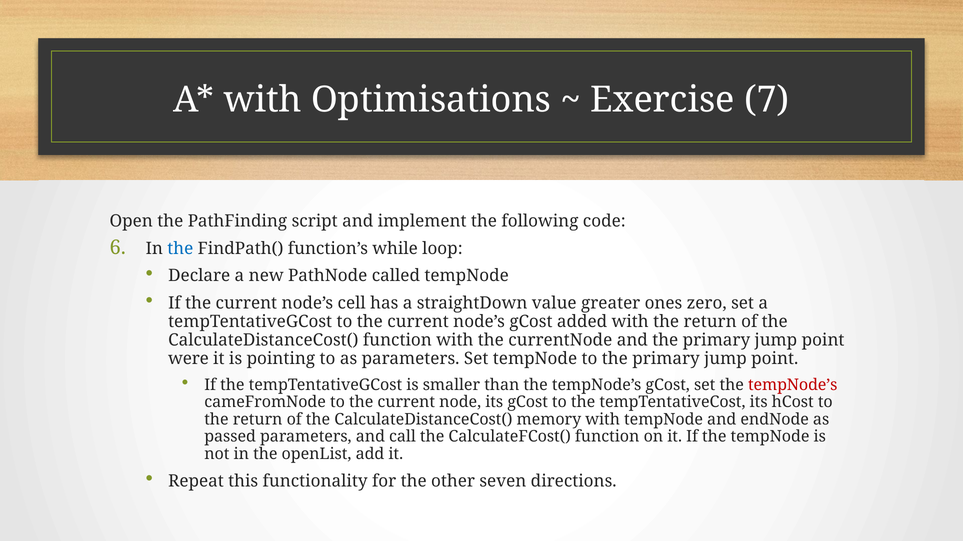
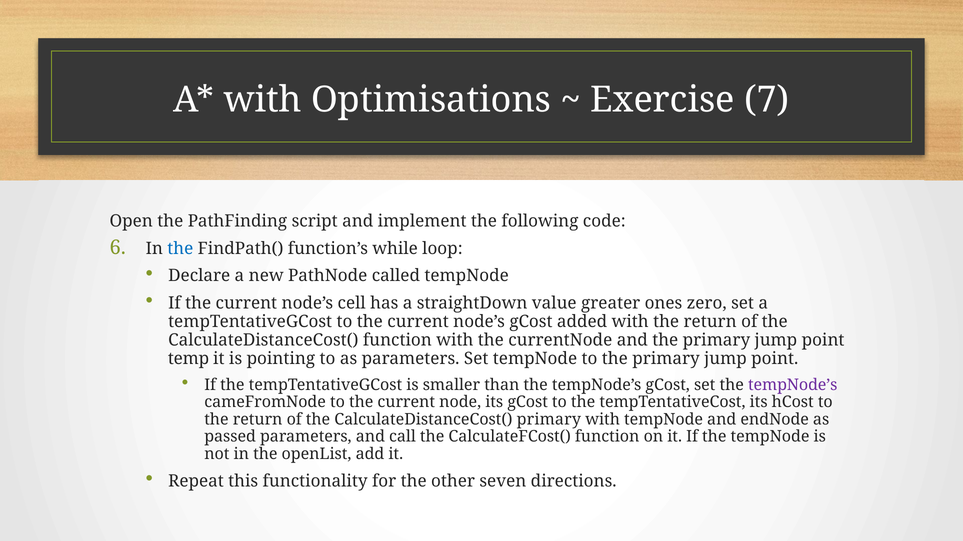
were: were -> temp
tempNode’s at (793, 385) colour: red -> purple
CalculateDistanceCost( memory: memory -> primary
